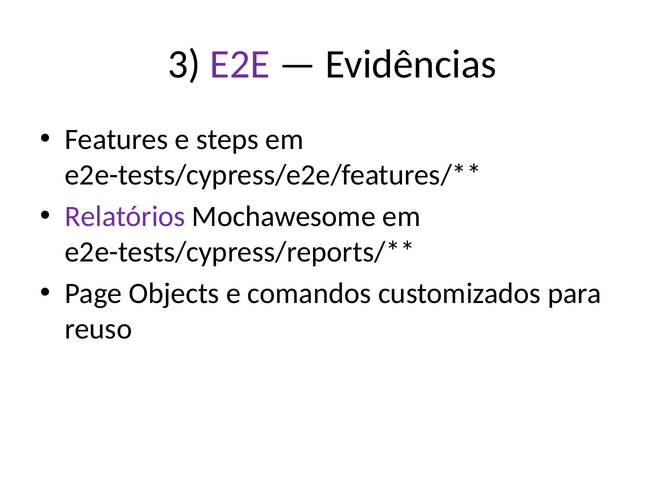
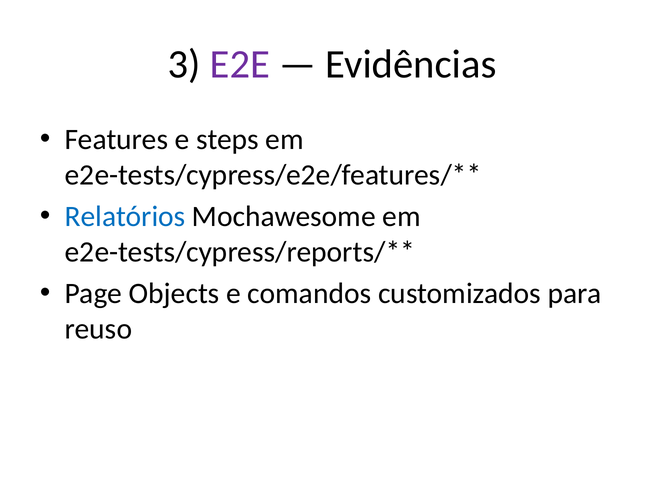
Relatórios colour: purple -> blue
